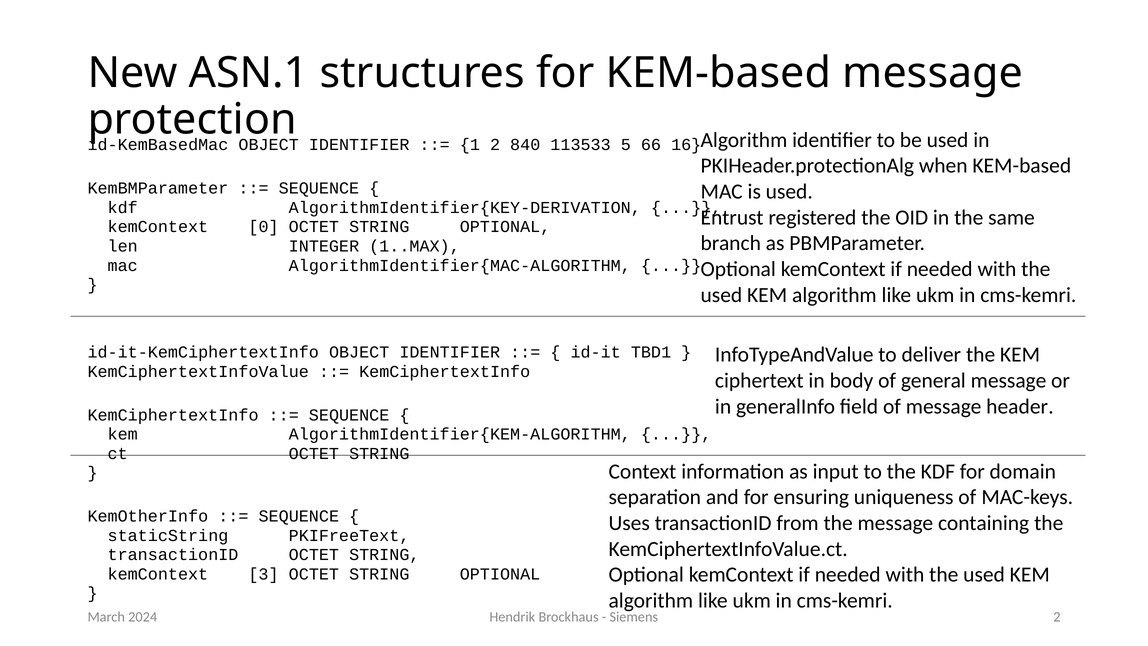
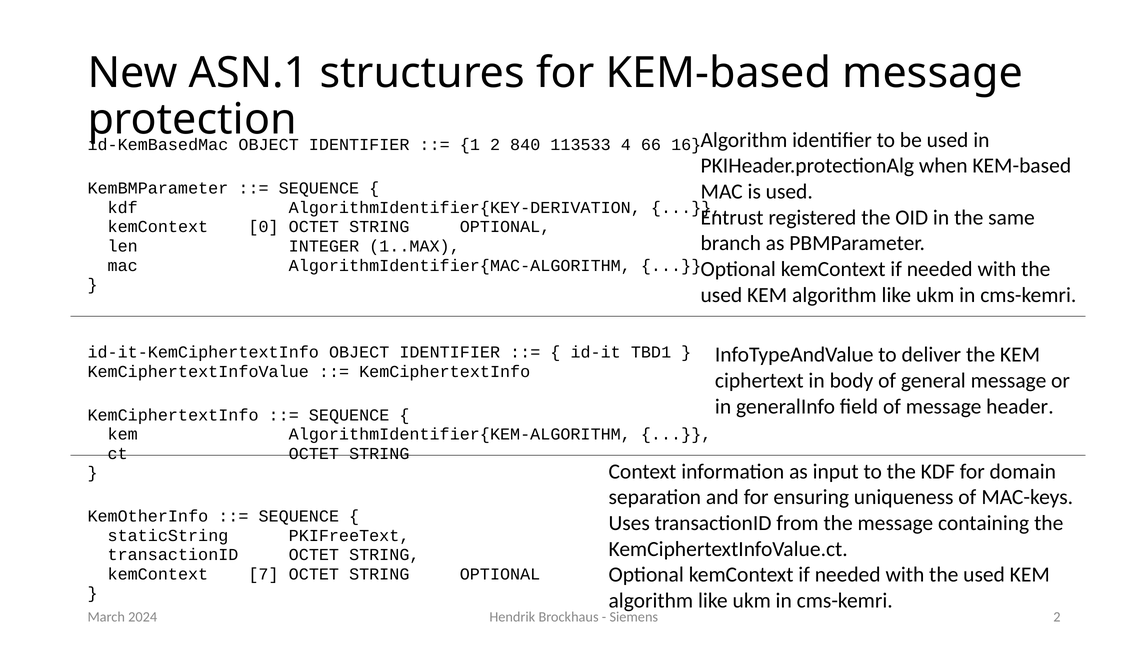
5: 5 -> 4
3: 3 -> 7
